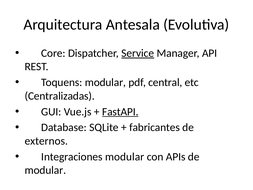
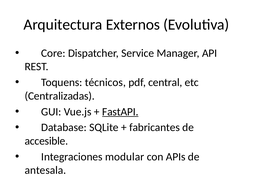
Antesala: Antesala -> Externos
Service underline: present -> none
modular at (105, 82): modular -> técnicos
externos: externos -> accesible
modular at (45, 170): modular -> antesala
